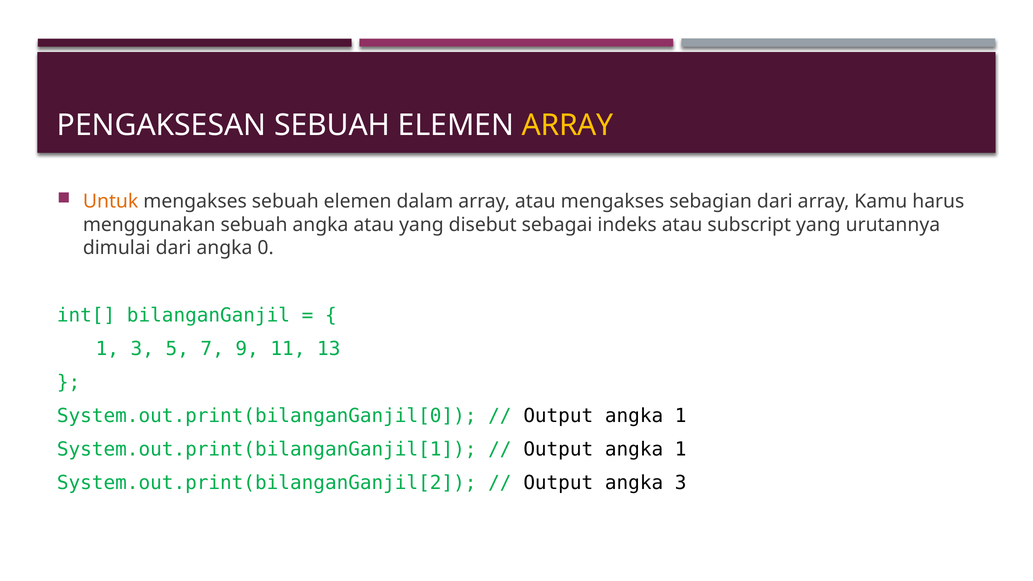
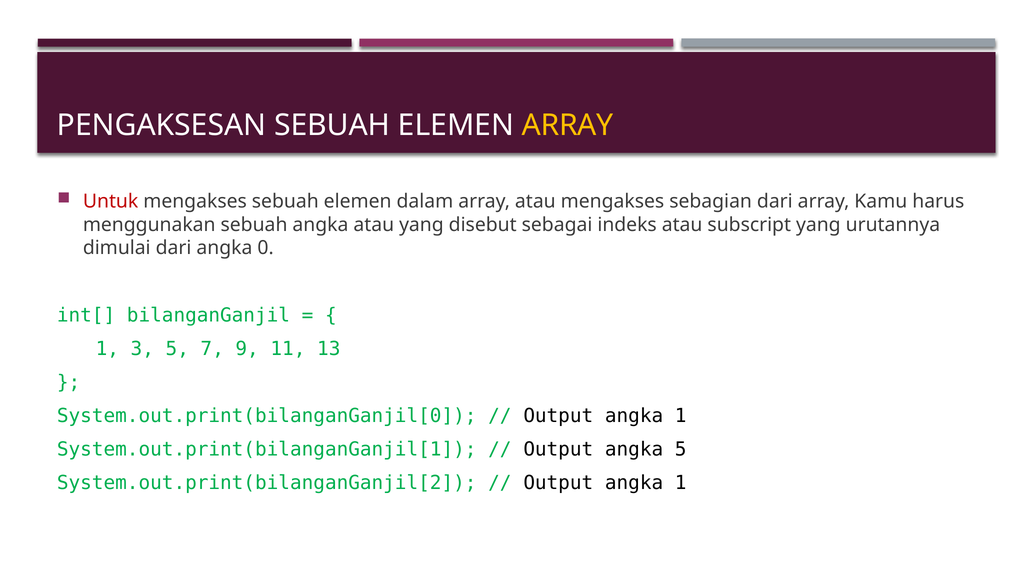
Untuk colour: orange -> red
1 at (681, 450): 1 -> 5
3 at (681, 483): 3 -> 1
